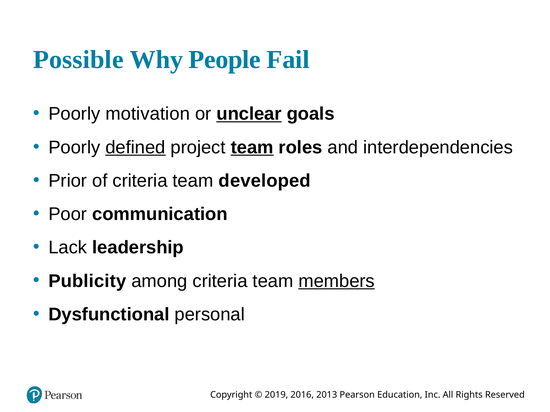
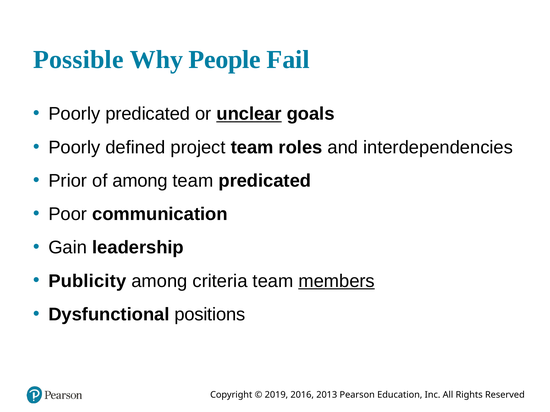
Poorly motivation: motivation -> predicated
defined underline: present -> none
team at (252, 147) underline: present -> none
of criteria: criteria -> among
team developed: developed -> predicated
Lack: Lack -> Gain
personal: personal -> positions
